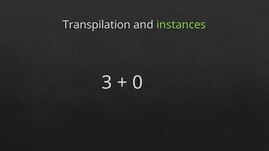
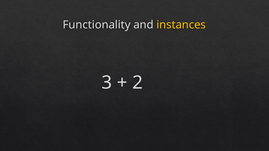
Transpilation: Transpilation -> Functionality
instances colour: light green -> yellow
0: 0 -> 2
